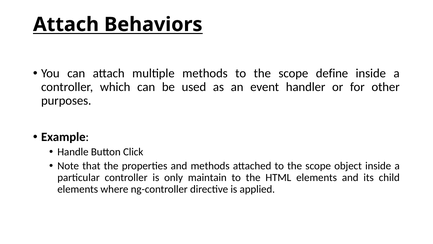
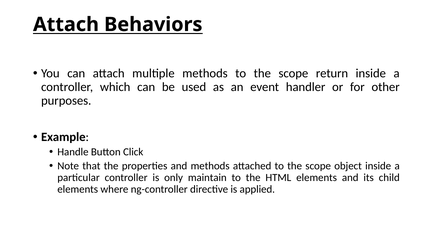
define: define -> return
